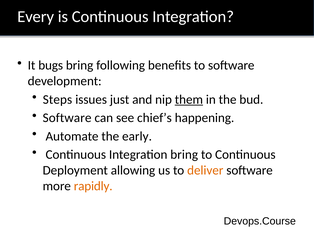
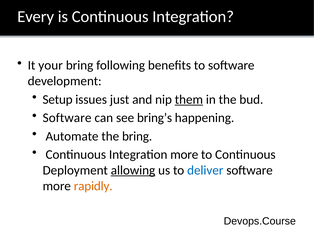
bugs: bugs -> your
Steps: Steps -> Setup
chief’s: chief’s -> bring’s
the early: early -> bring
Integration bring: bring -> more
allowing underline: none -> present
deliver colour: orange -> blue
